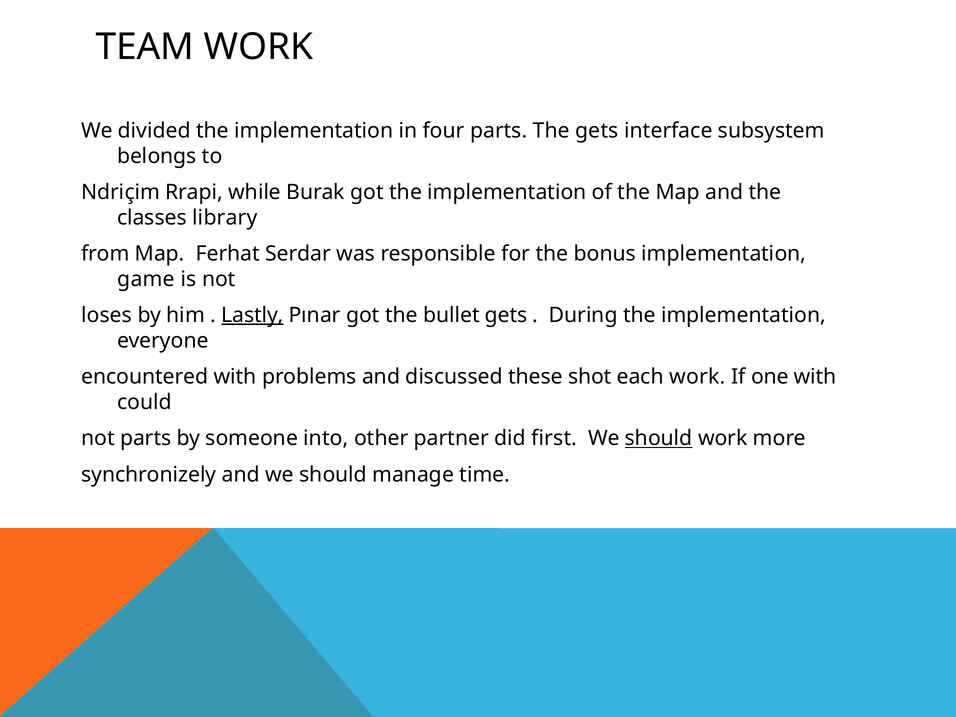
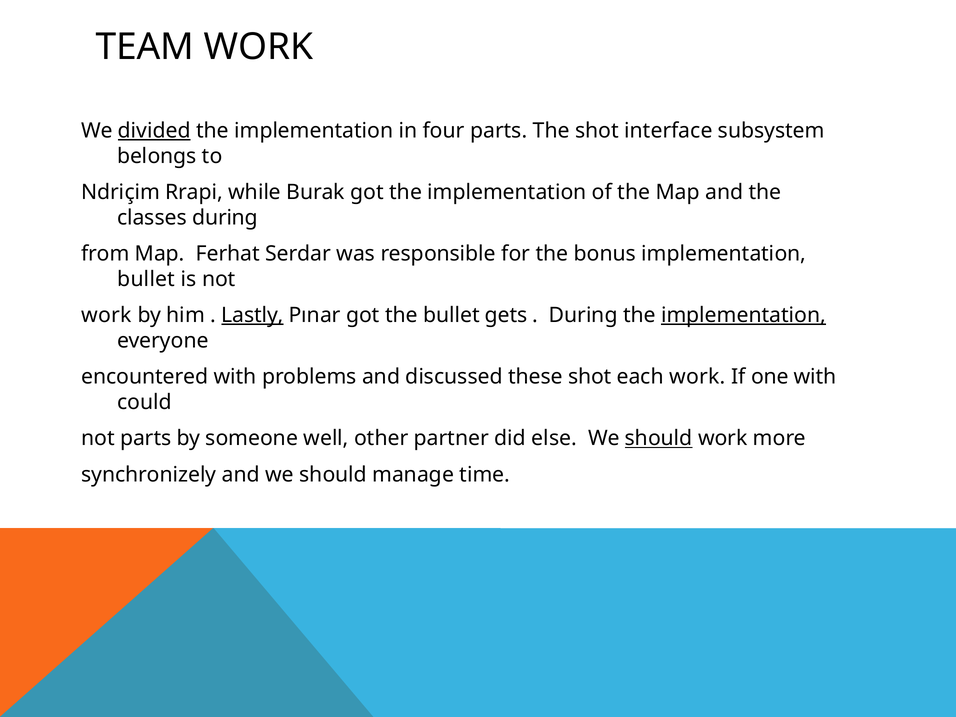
divided underline: none -> present
The gets: gets -> shot
classes library: library -> during
game at (146, 279): game -> bullet
loses at (107, 315): loses -> work
implementation at (744, 315) underline: none -> present
into: into -> well
first: first -> else
